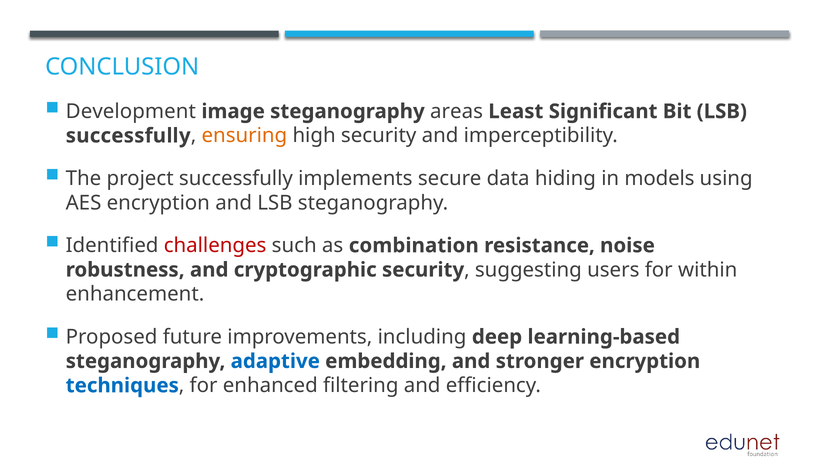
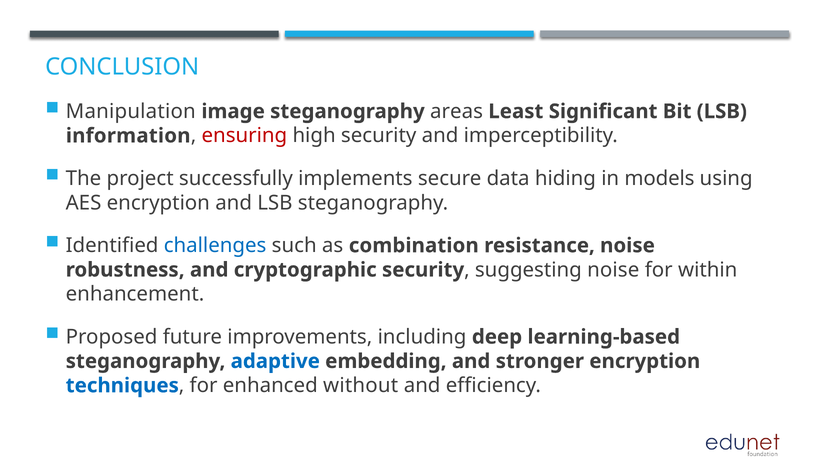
Development: Development -> Manipulation
successfully at (128, 136): successfully -> information
ensuring colour: orange -> red
challenges colour: red -> blue
suggesting users: users -> noise
filtering: filtering -> without
